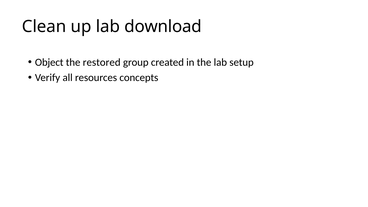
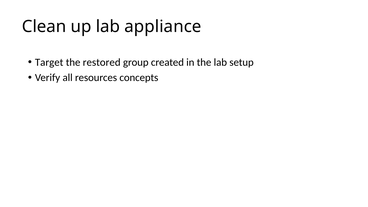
download: download -> appliance
Object: Object -> Target
